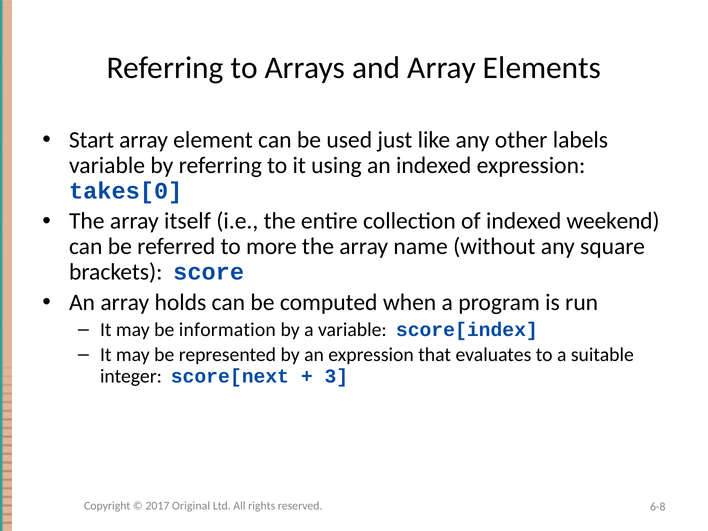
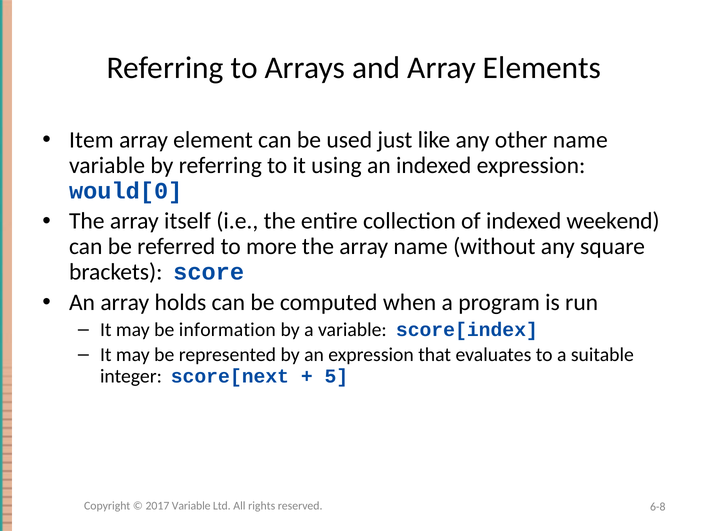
Start: Start -> Item
other labels: labels -> name
takes[0: takes[0 -> would[0
3: 3 -> 5
2017 Original: Original -> Variable
